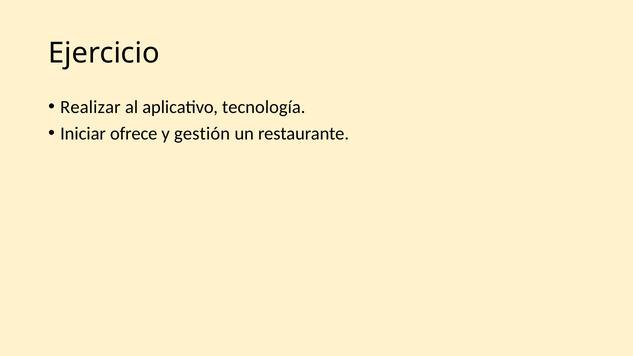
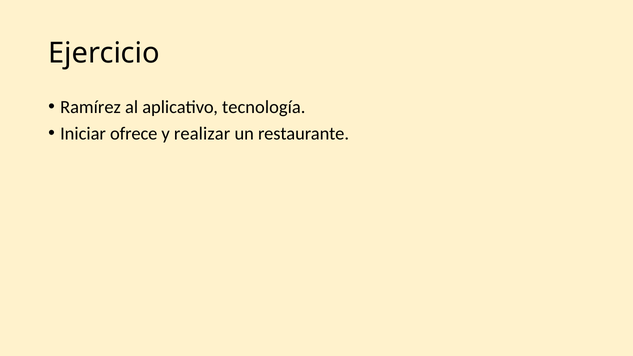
Realizar: Realizar -> Ramírez
gestión: gestión -> realizar
